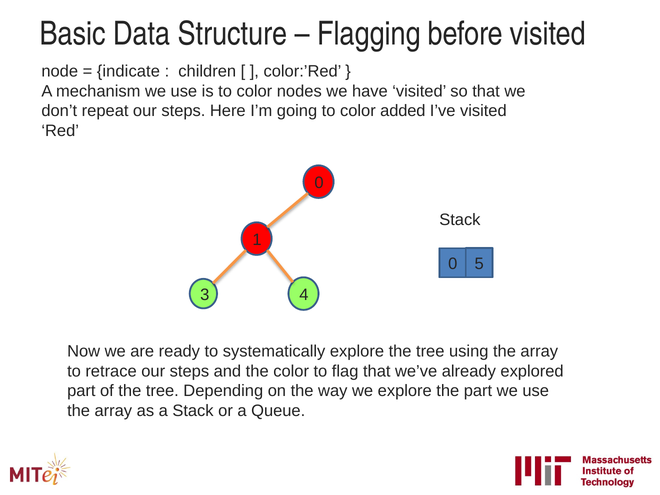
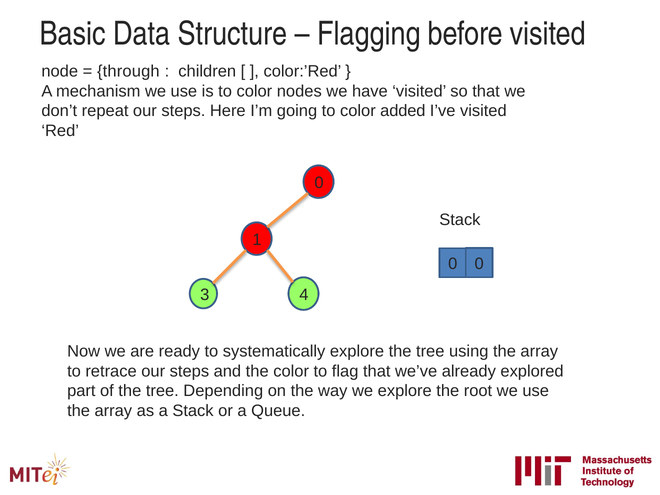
indicate: indicate -> through
0 5: 5 -> 0
the part: part -> root
